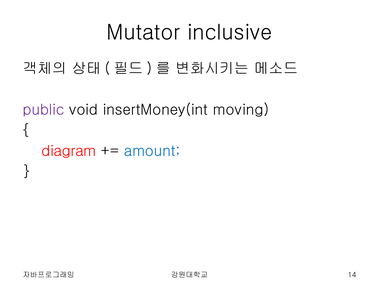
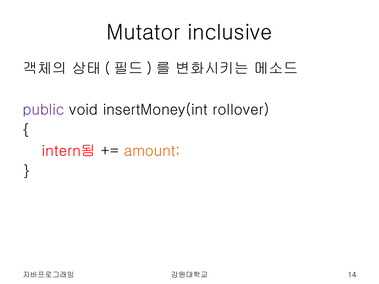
moving: moving -> rollover
diagram: diagram -> intern됨
amount colour: blue -> orange
